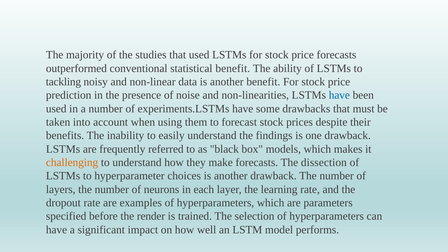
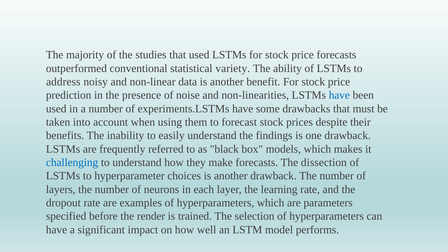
statistical benefit: benefit -> variety
tackling: tackling -> address
challenging colour: orange -> blue
